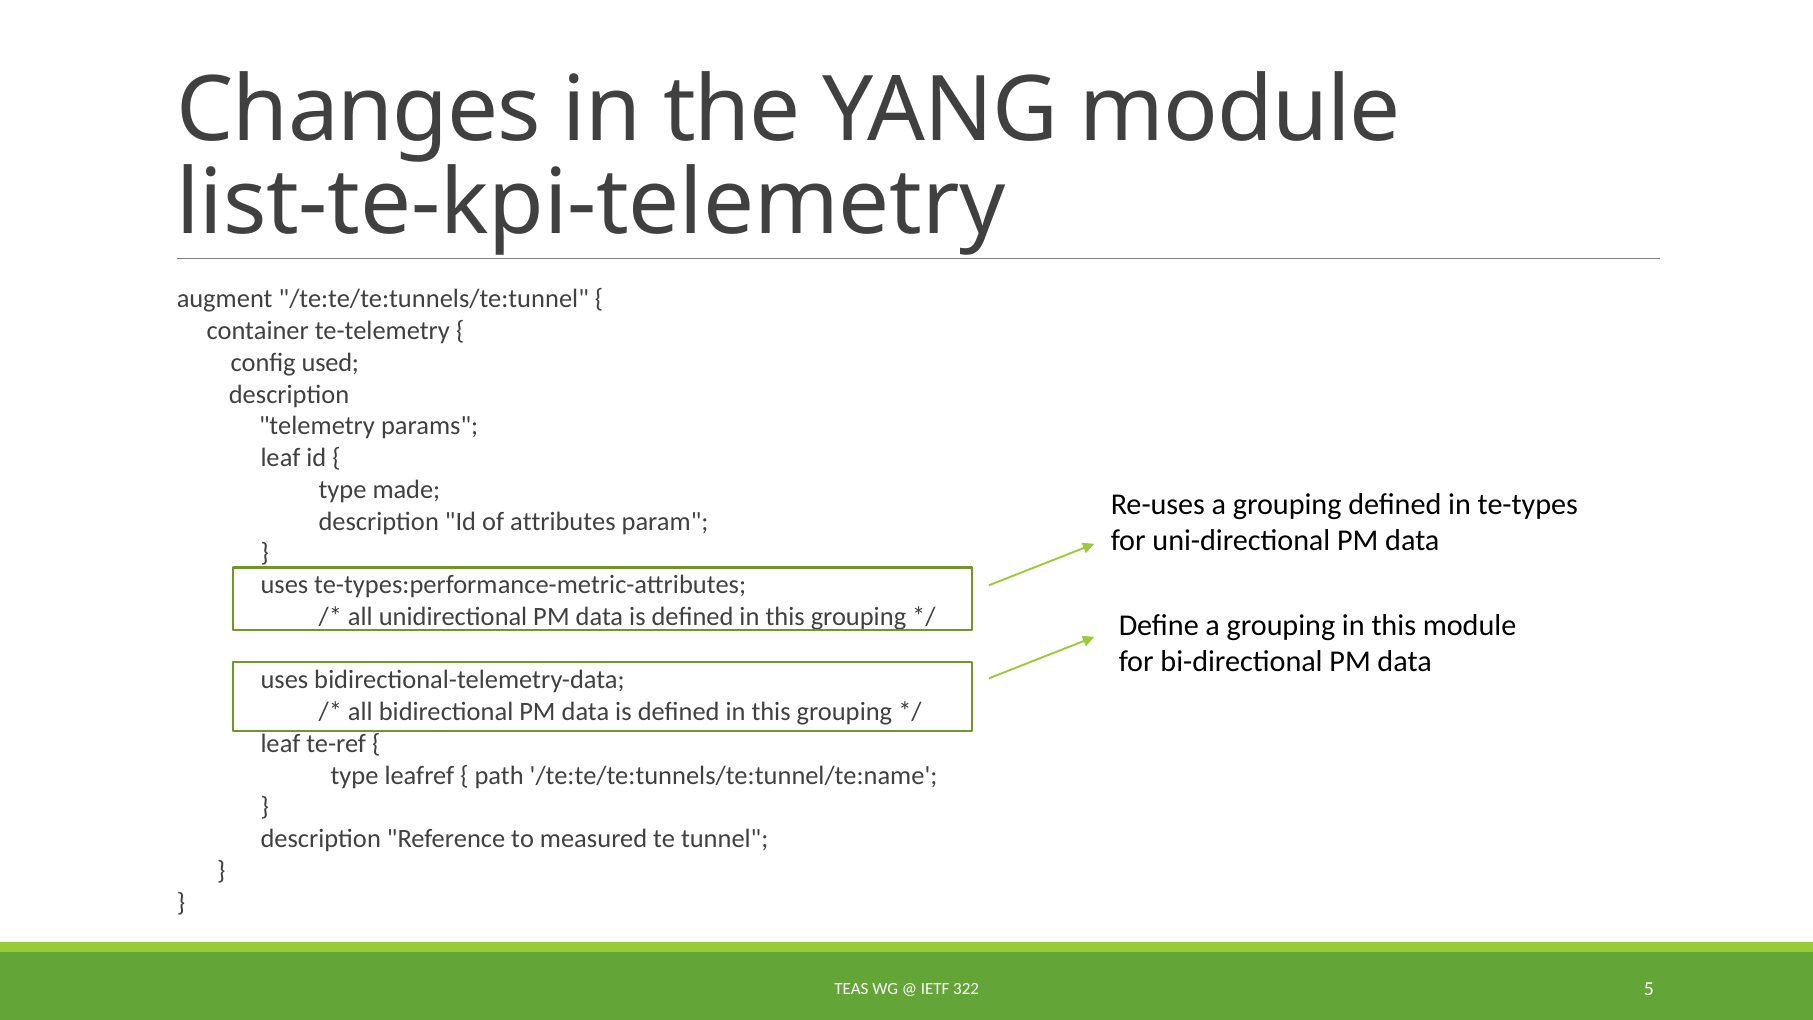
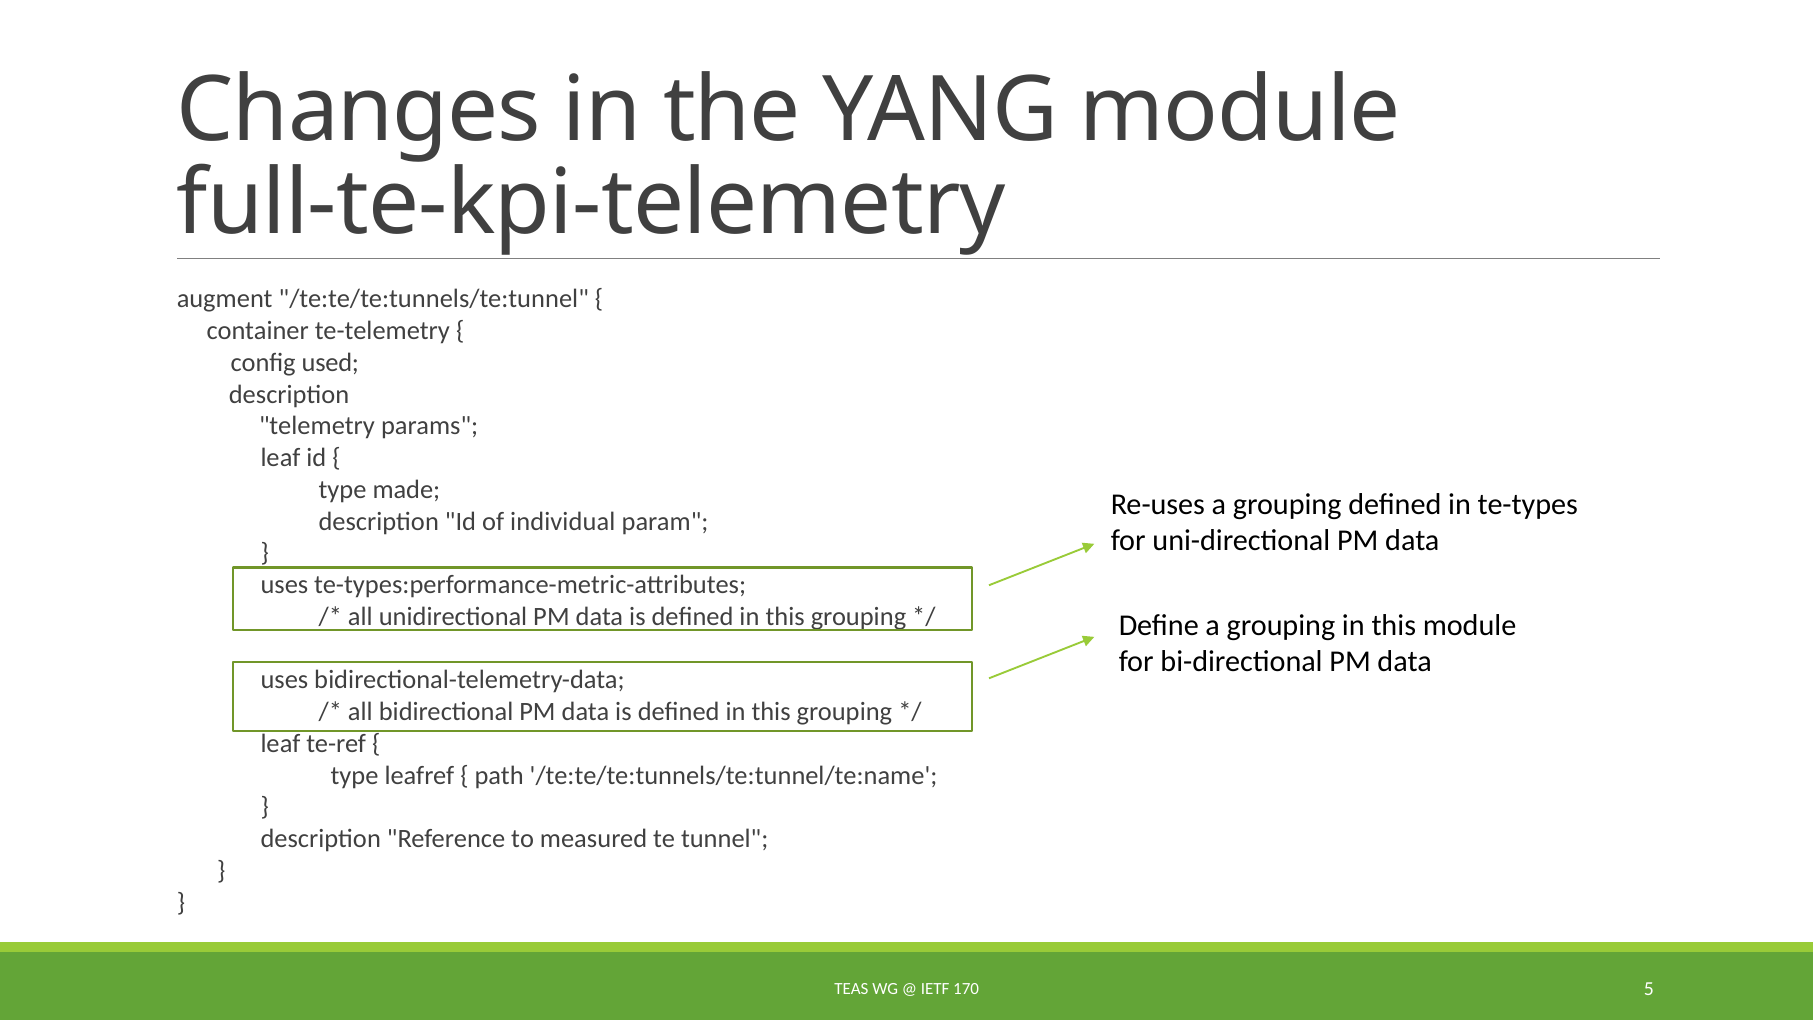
list-te-kpi-telemetry: list-te-kpi-telemetry -> full-te-kpi-telemetry
attributes: attributes -> individual
322: 322 -> 170
